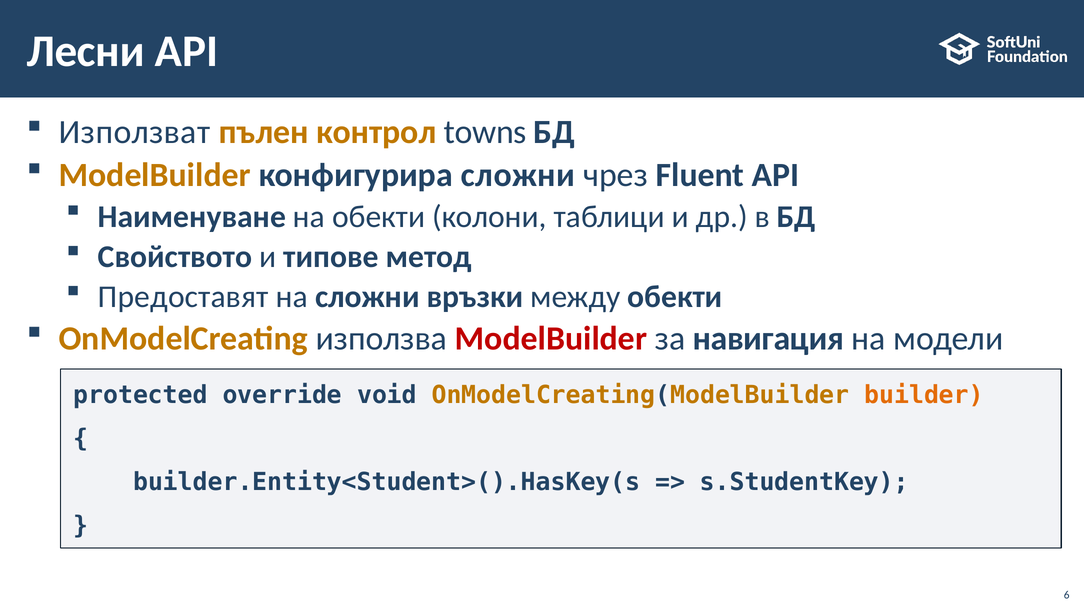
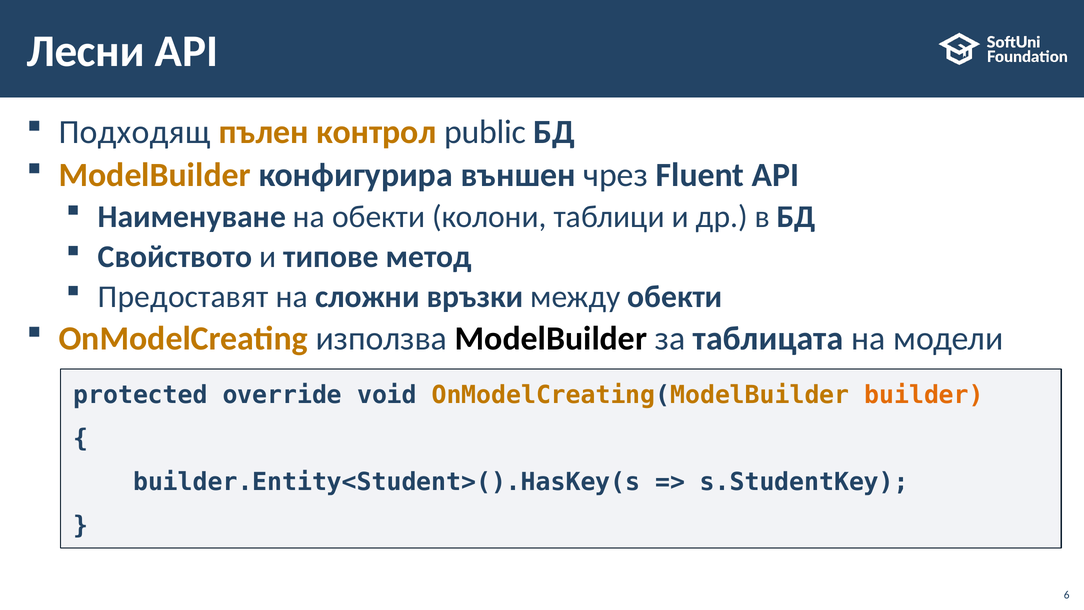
Използват: Използват -> Подходящ
towns: towns -> public
конфигурира сложни: сложни -> външен
ModelBuilder at (551, 339) colour: red -> black
навигация: навигация -> таблицата
